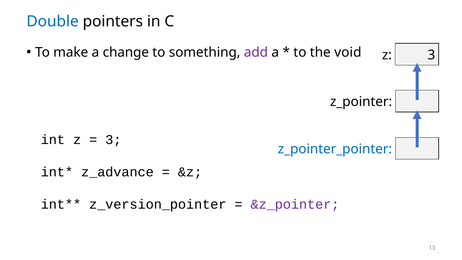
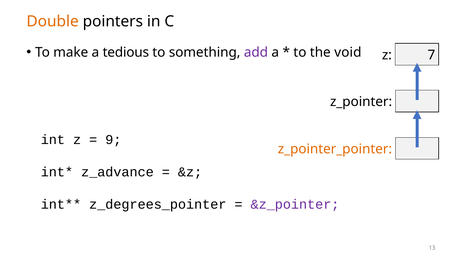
Double colour: blue -> orange
change: change -> tedious
z 3: 3 -> 7
3 at (113, 140): 3 -> 9
z_pointer_pointer colour: blue -> orange
z_version_pointer: z_version_pointer -> z_degrees_pointer
